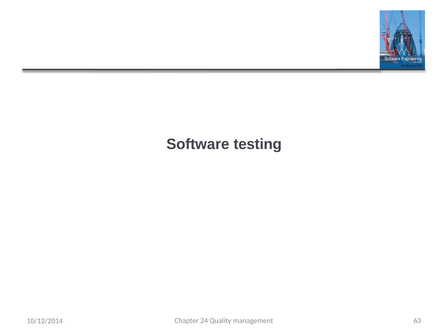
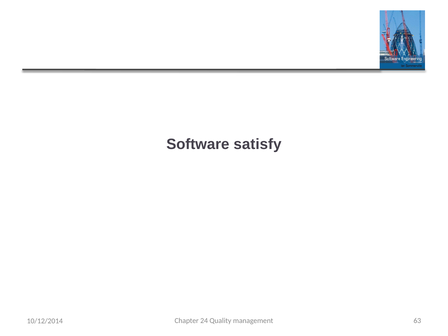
testing: testing -> satisfy
